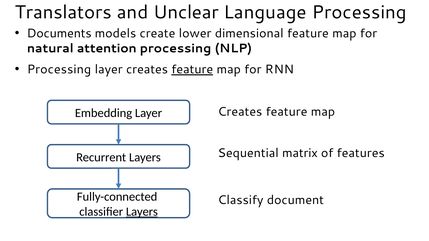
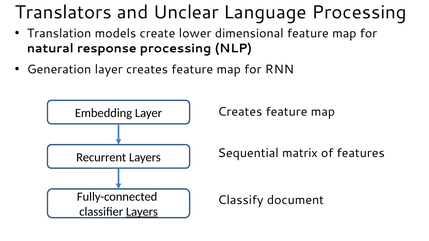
Documents: Documents -> Translation
attention: attention -> response
Processing at (59, 70): Processing -> Generation
feature at (192, 70) underline: present -> none
